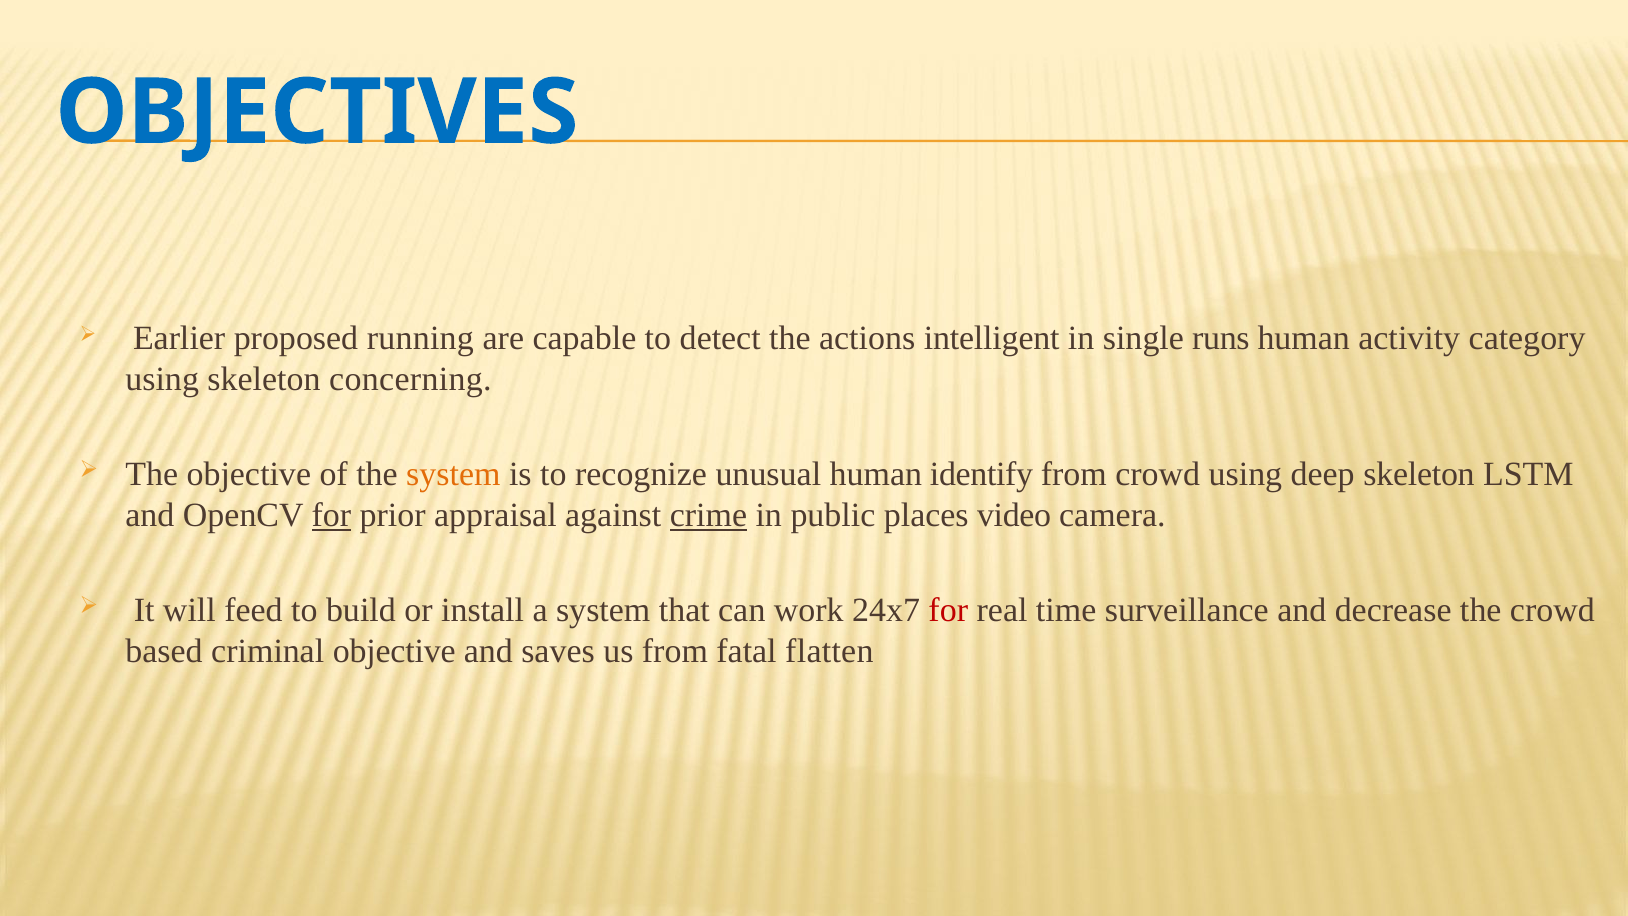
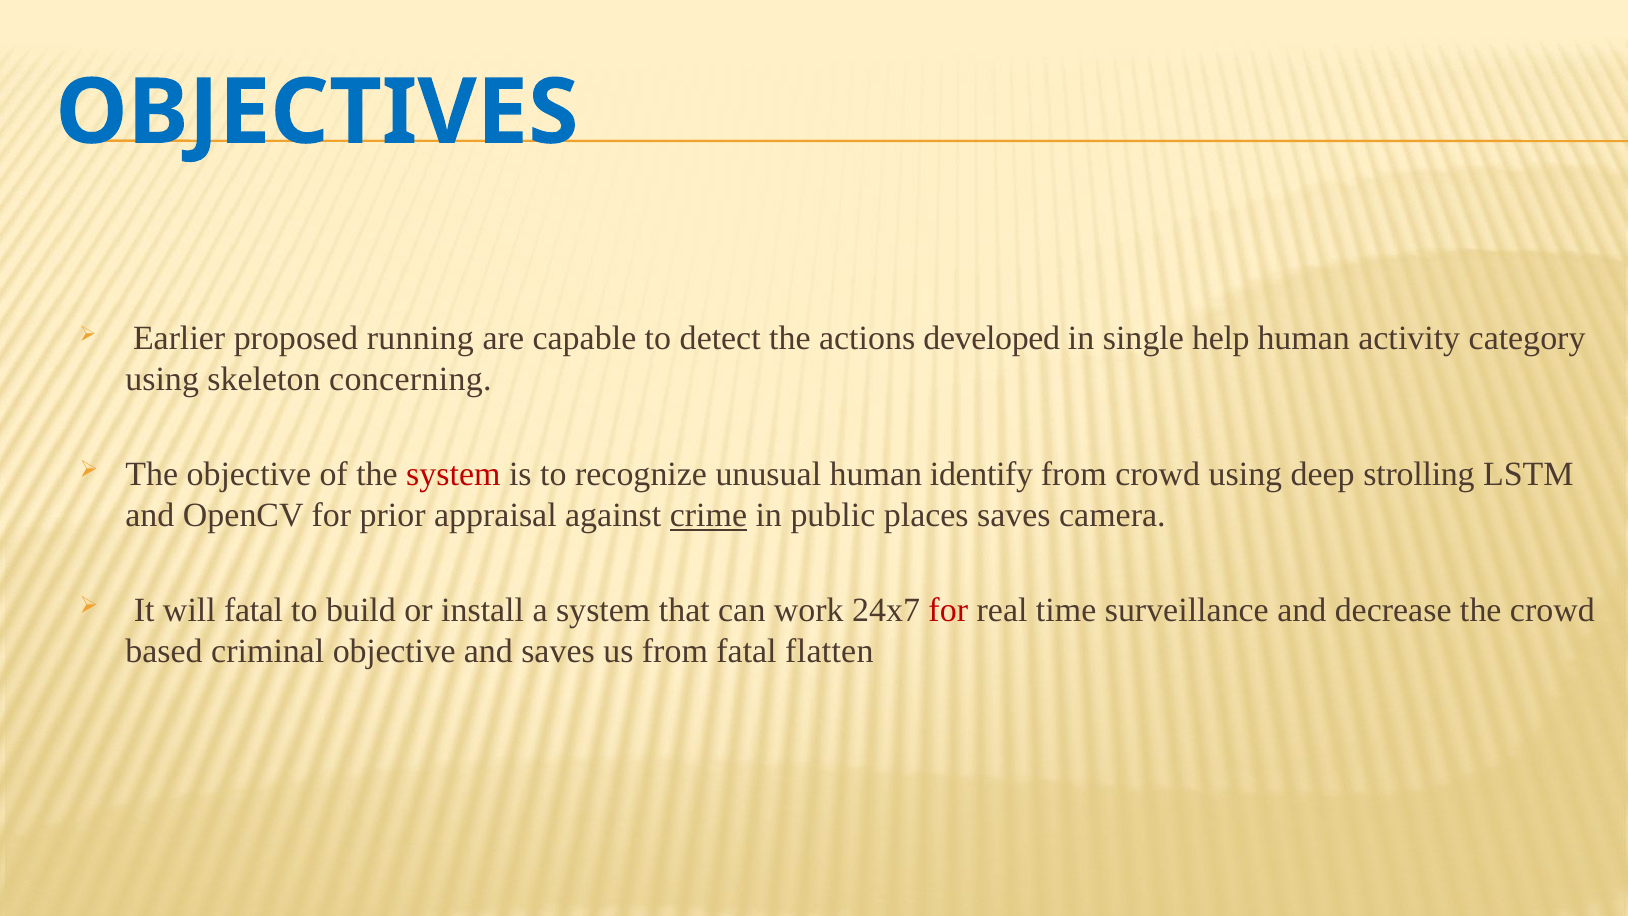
intelligent: intelligent -> developed
runs: runs -> help
system at (453, 474) colour: orange -> red
deep skeleton: skeleton -> strolling
for at (331, 515) underline: present -> none
places video: video -> saves
will feed: feed -> fatal
